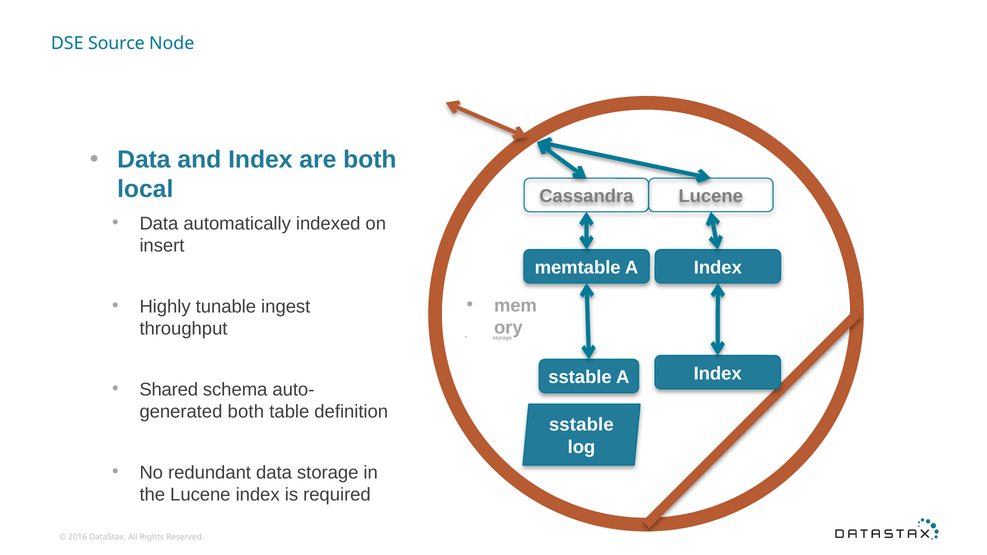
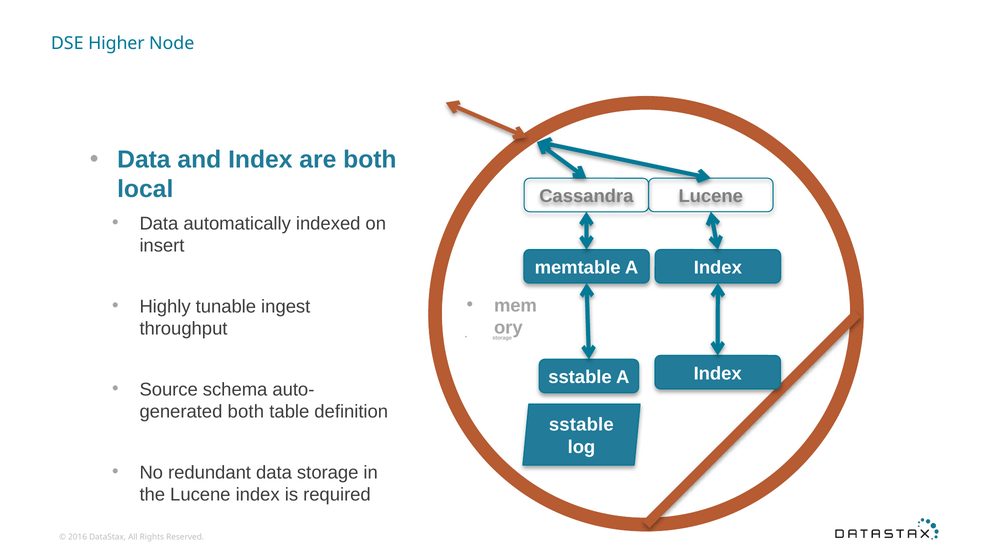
Source: Source -> Higher
Shared: Shared -> Source
